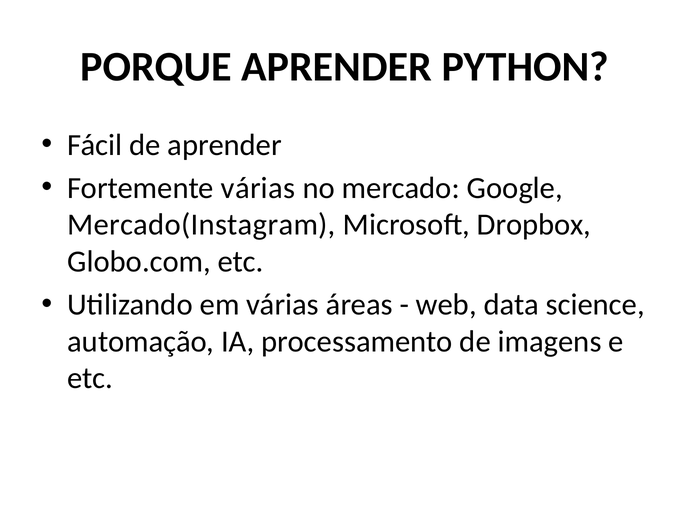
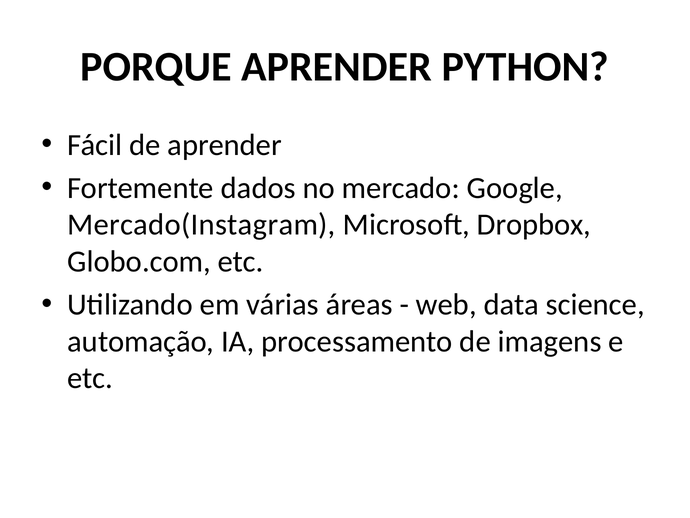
Fortemente várias: várias -> dados
